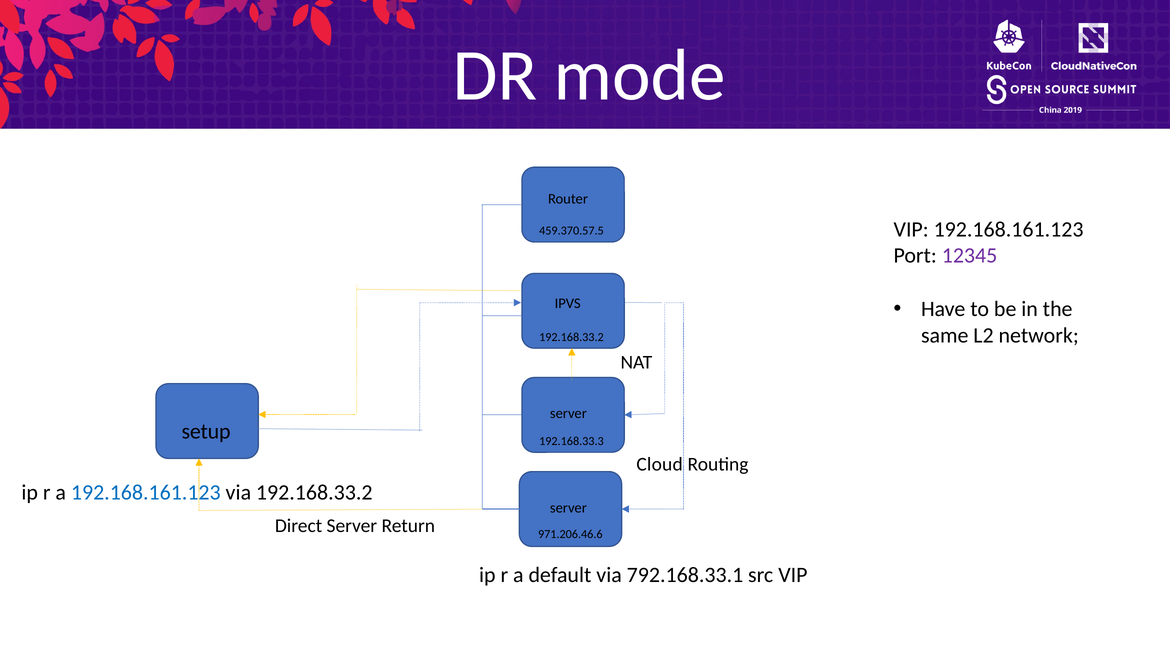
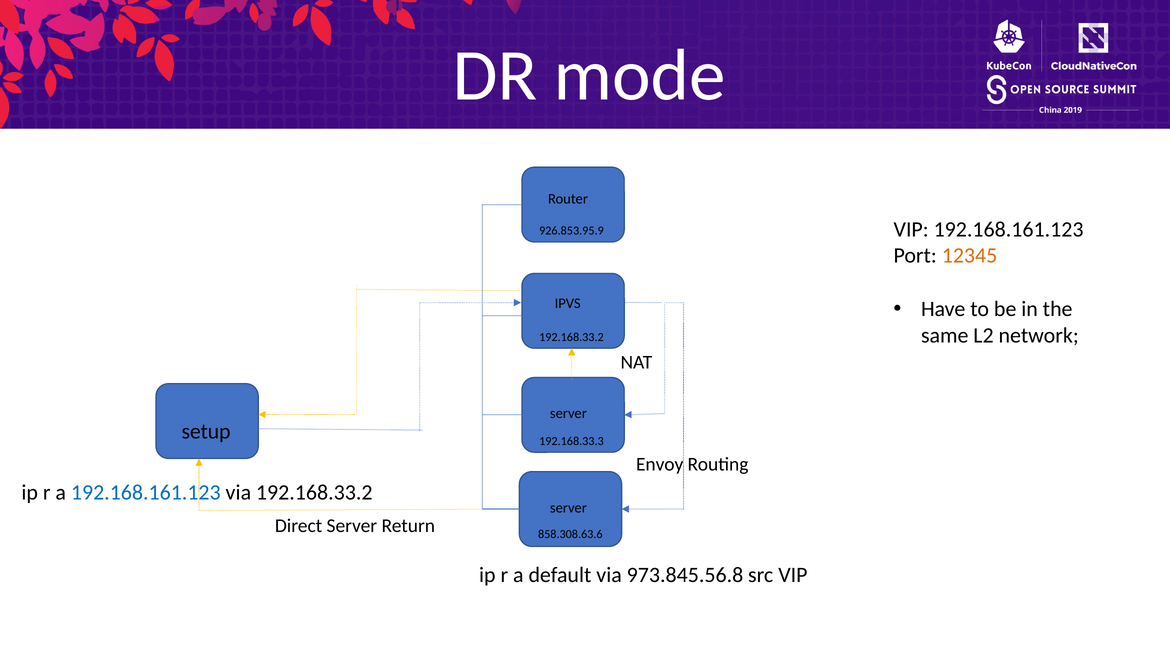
459.370.57.5: 459.370.57.5 -> 926.853.95.9
12345 colour: purple -> orange
Cloud: Cloud -> Envoy
971.206.46.6: 971.206.46.6 -> 858.308.63.6
792.168.33.1: 792.168.33.1 -> 973.845.56.8
